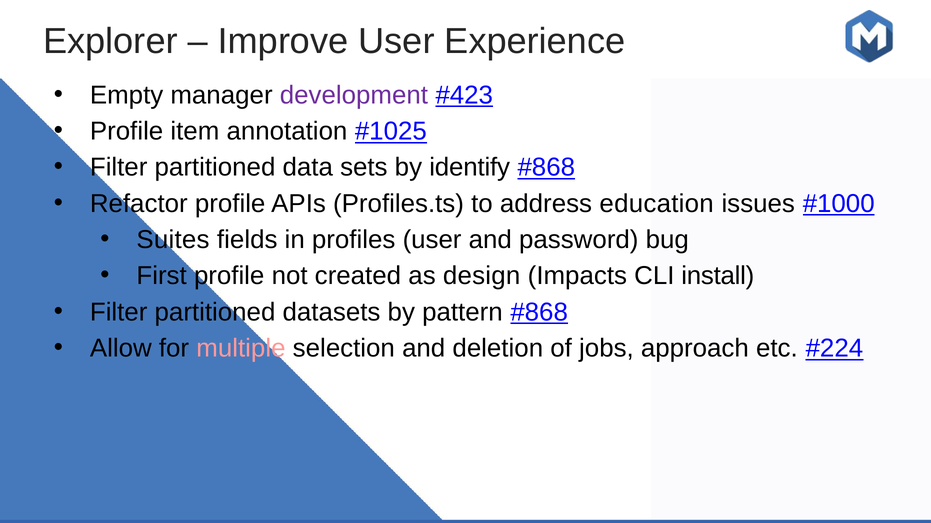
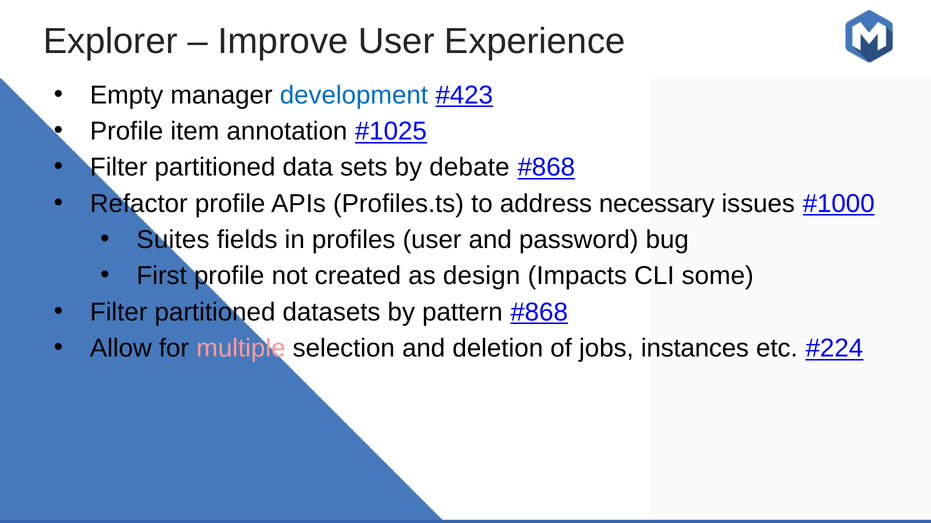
development colour: purple -> blue
identify: identify -> debate
education: education -> necessary
install: install -> some
approach: approach -> instances
